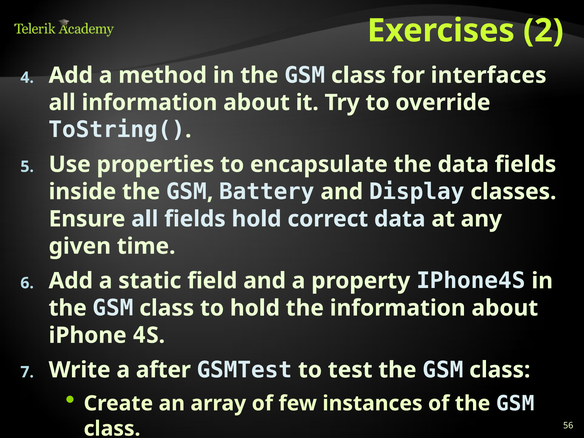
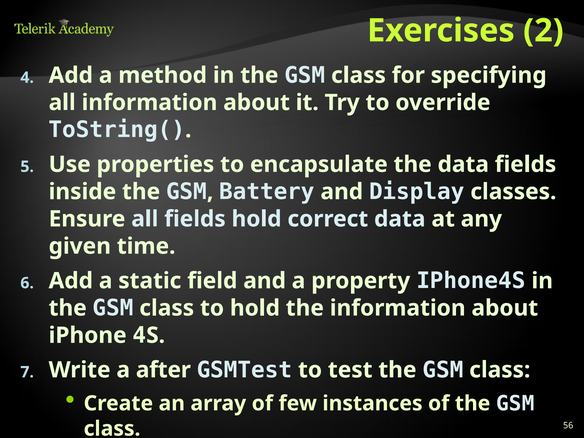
interfaces: interfaces -> specifying
